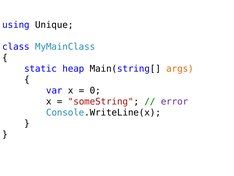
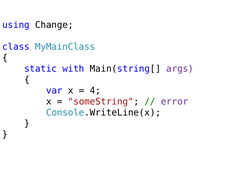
Unique: Unique -> Change
heap: heap -> with
args colour: orange -> purple
0: 0 -> 4
